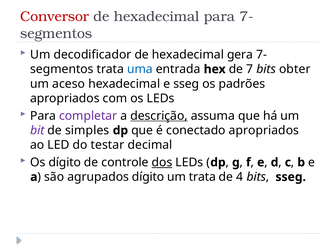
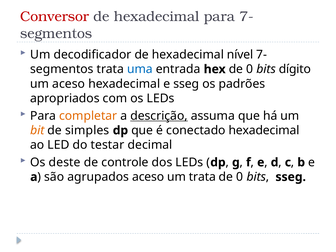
gera: gera -> nível
hex de 7: 7 -> 0
obter: obter -> dígito
completar colour: purple -> orange
bit colour: purple -> orange
conectado apropriados: apropriados -> hexadecimal
Os dígito: dígito -> deste
dos underline: present -> none
agrupados dígito: dígito -> aceso
4 at (240, 177): 4 -> 0
